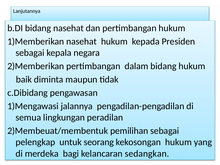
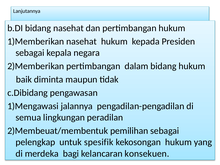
seorang: seorang -> spesifik
sedangkan: sedangkan -> konsekuen
